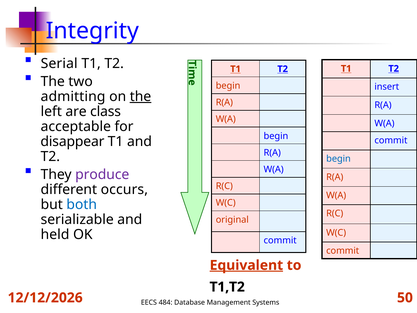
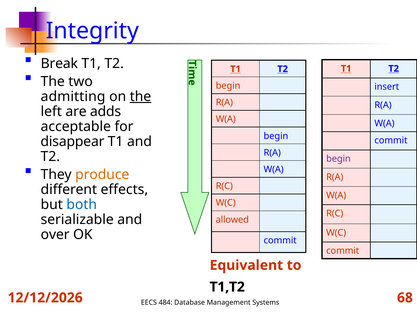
Serial: Serial -> Break
class: class -> adds
begin at (338, 159) colour: blue -> purple
produce colour: purple -> orange
occurs: occurs -> effects
original: original -> allowed
held: held -> over
Equivalent underline: present -> none
50: 50 -> 68
